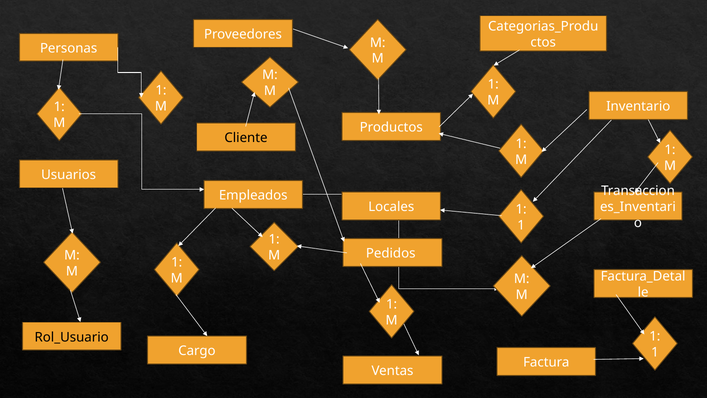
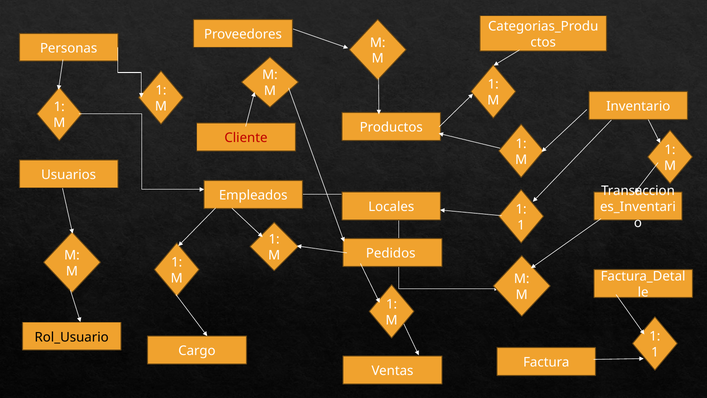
Cliente colour: black -> red
